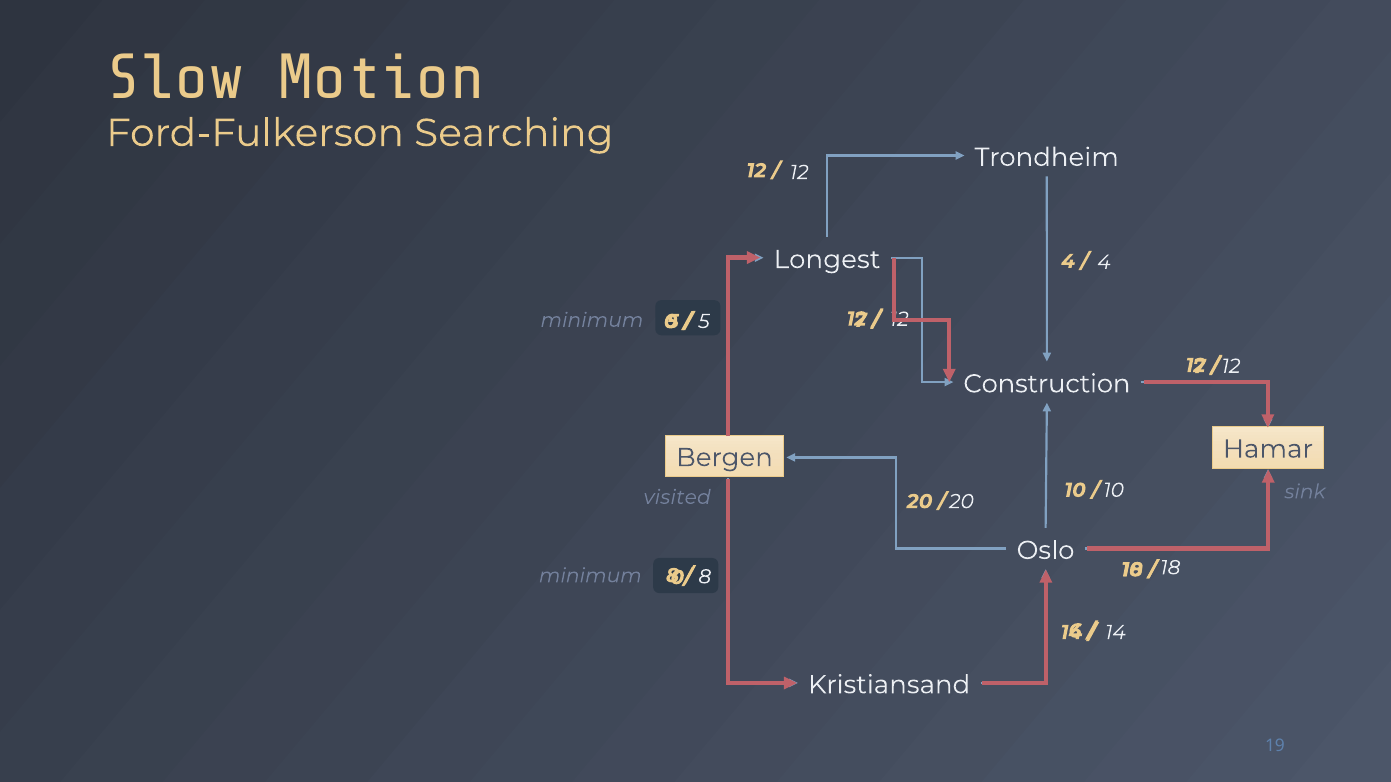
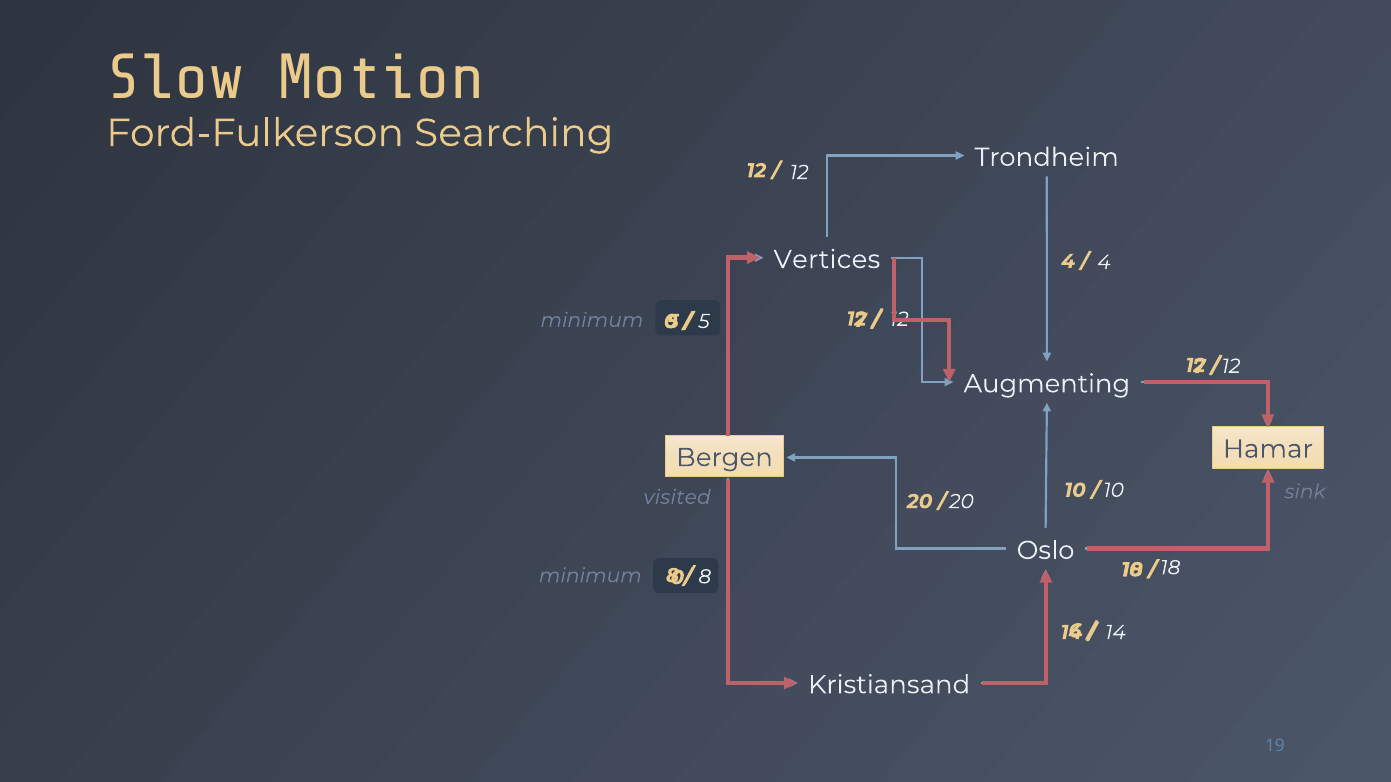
Longest: Longest -> Vertices
Construction: Construction -> Augmenting
